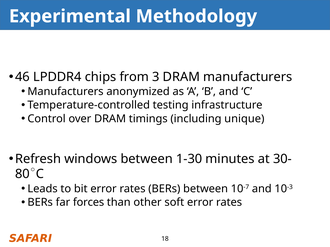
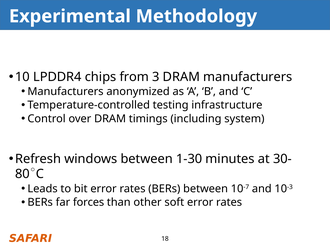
46: 46 -> 10
unique: unique -> system
